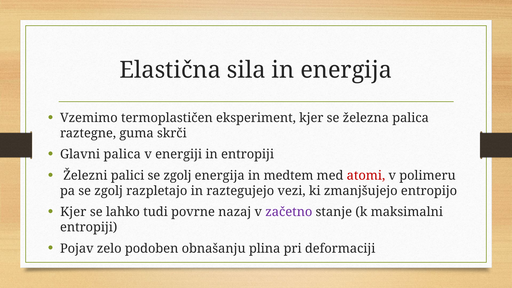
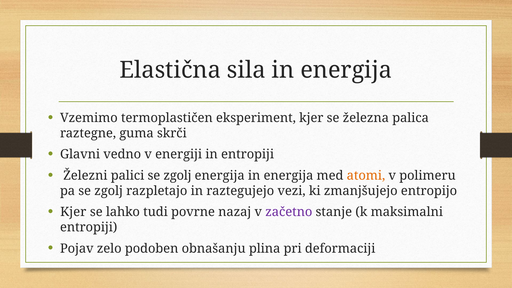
Glavni palica: palica -> vedno
energija in medtem: medtem -> energija
atomi colour: red -> orange
